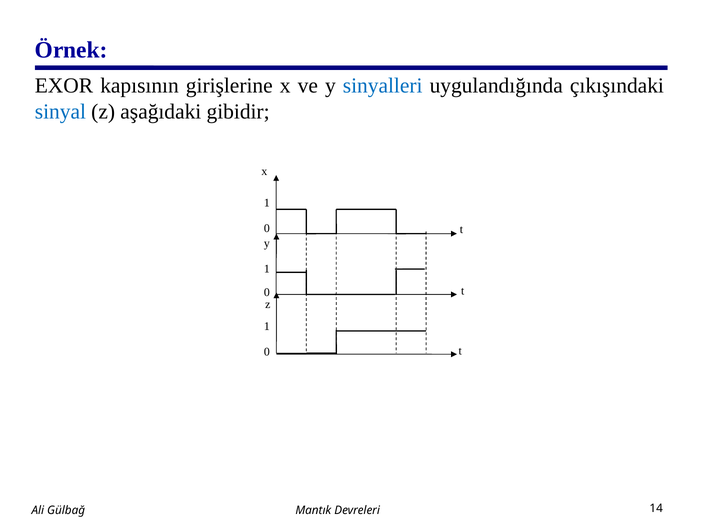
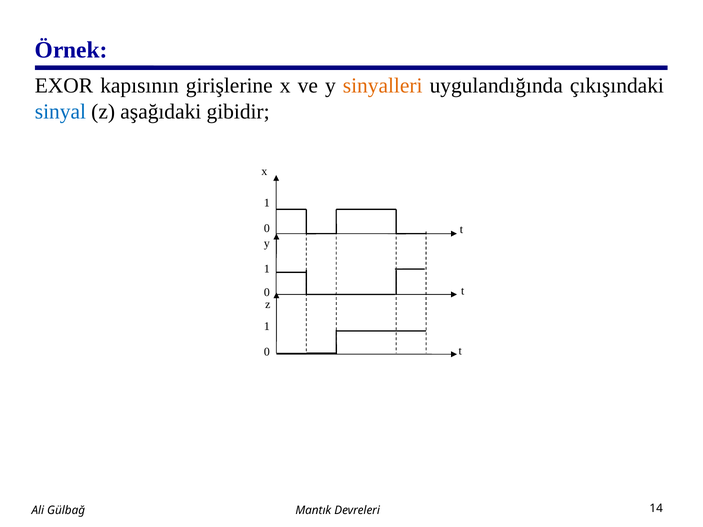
sinyalleri colour: blue -> orange
